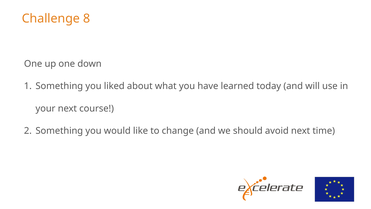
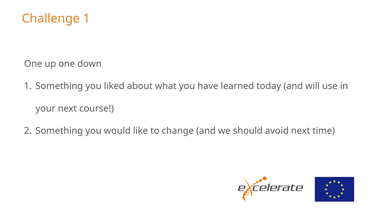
Challenge 8: 8 -> 1
